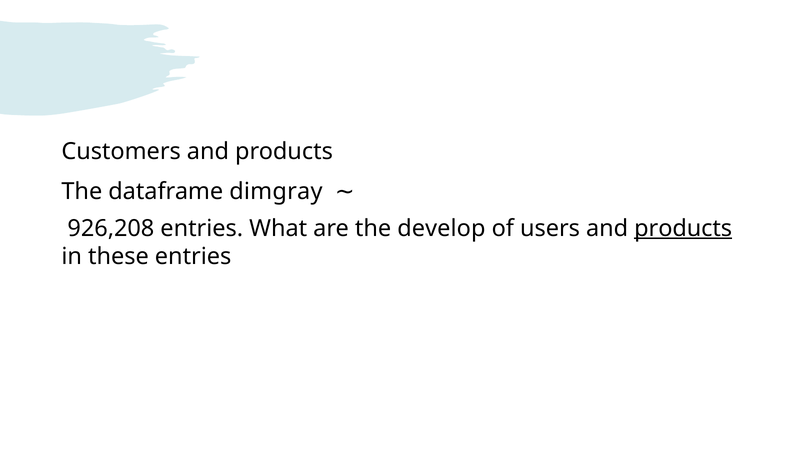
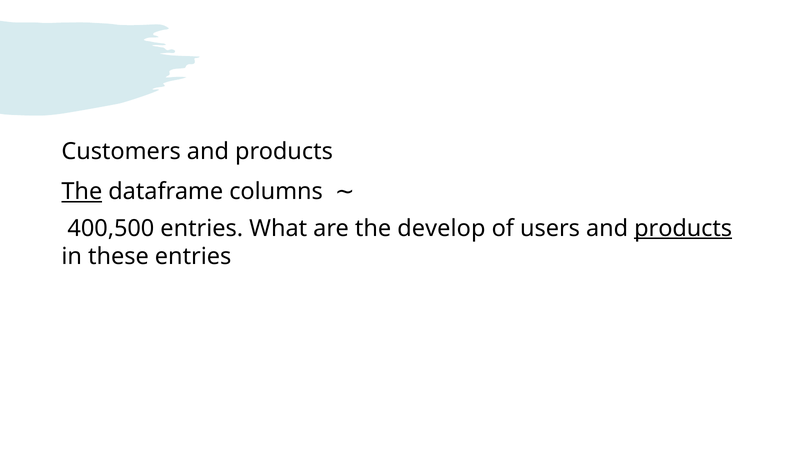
The at (82, 192) underline: none -> present
dimgray: dimgray -> columns
926,208: 926,208 -> 400,500
